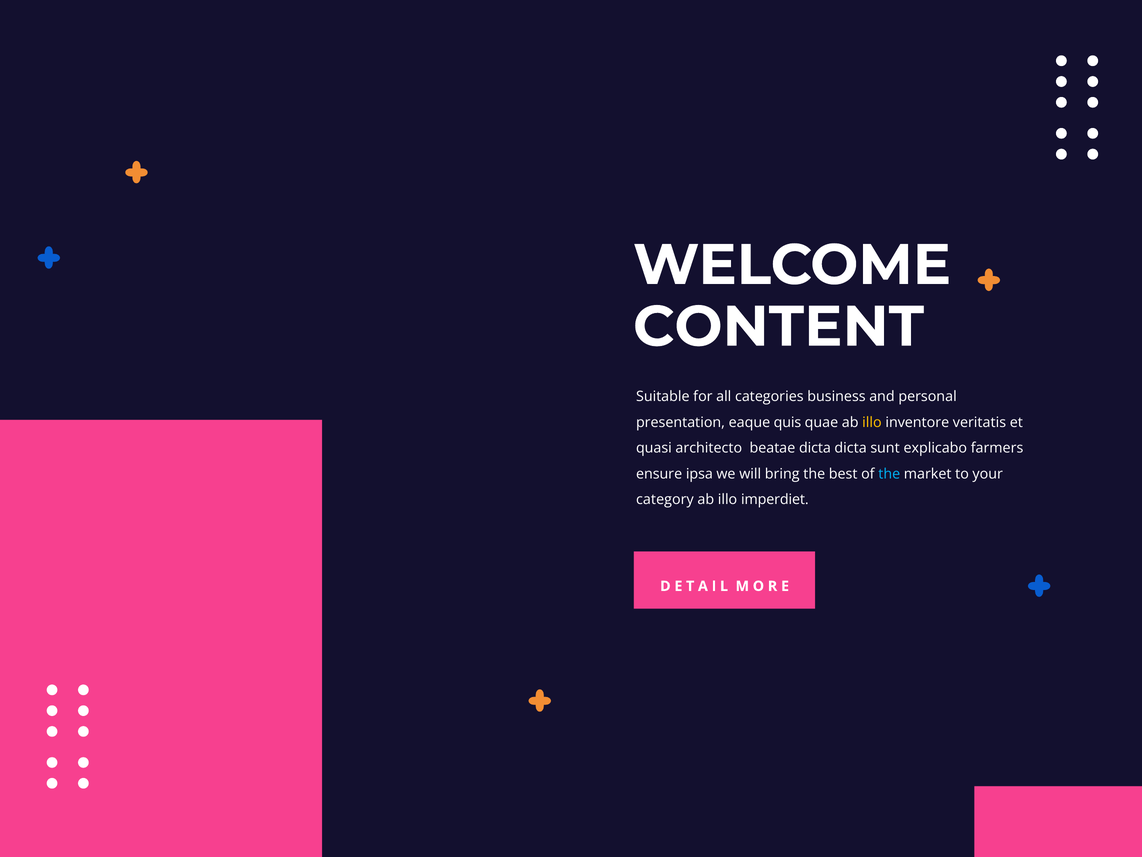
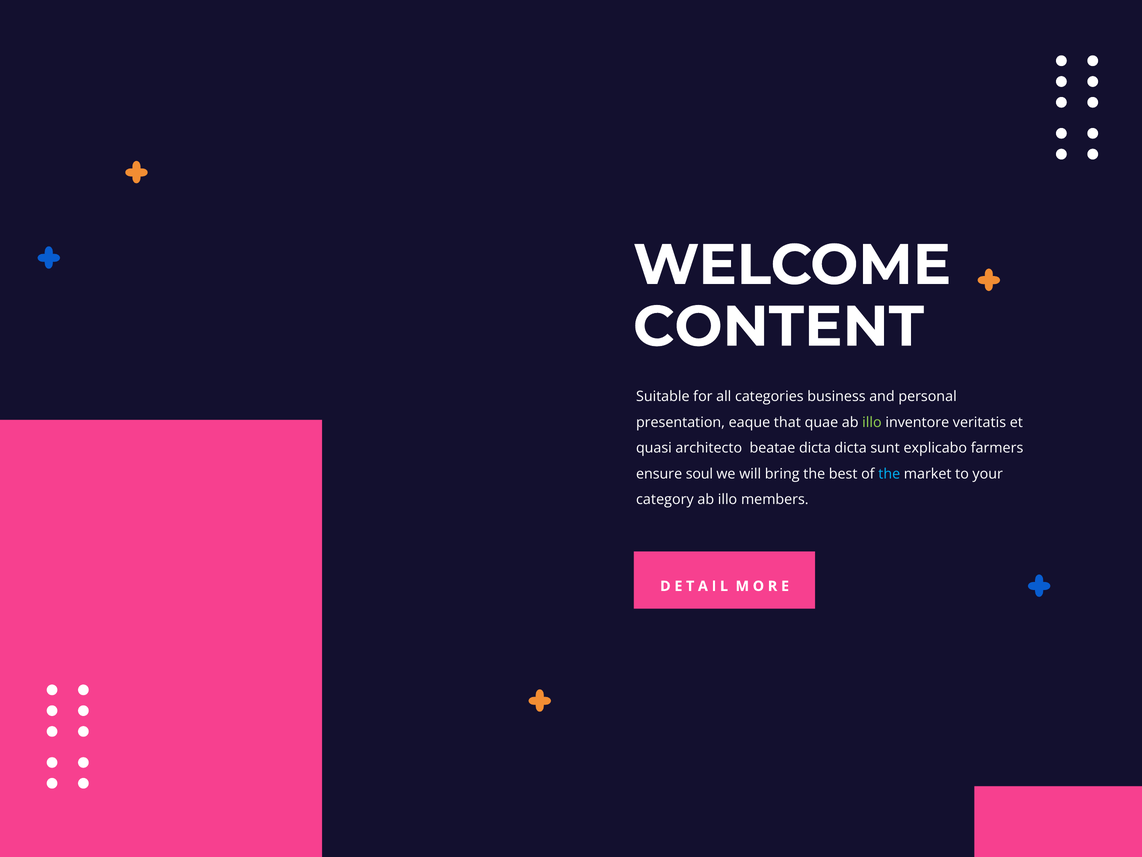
quis: quis -> that
illo at (872, 422) colour: yellow -> light green
ipsa: ipsa -> soul
imperdiet: imperdiet -> members
